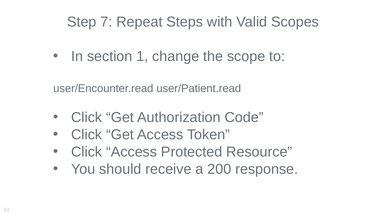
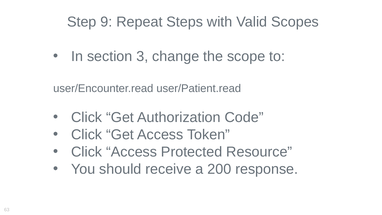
7: 7 -> 9
1: 1 -> 3
